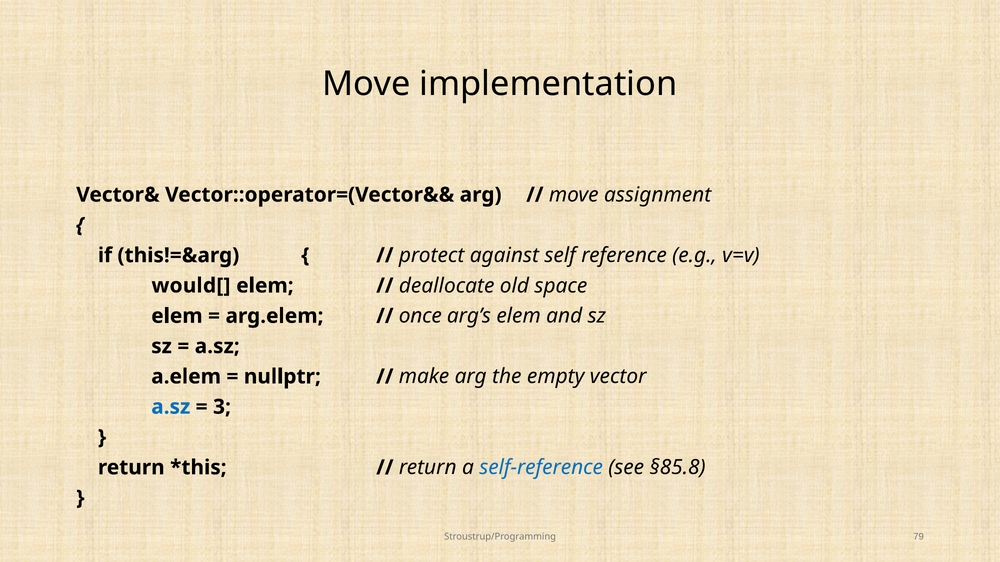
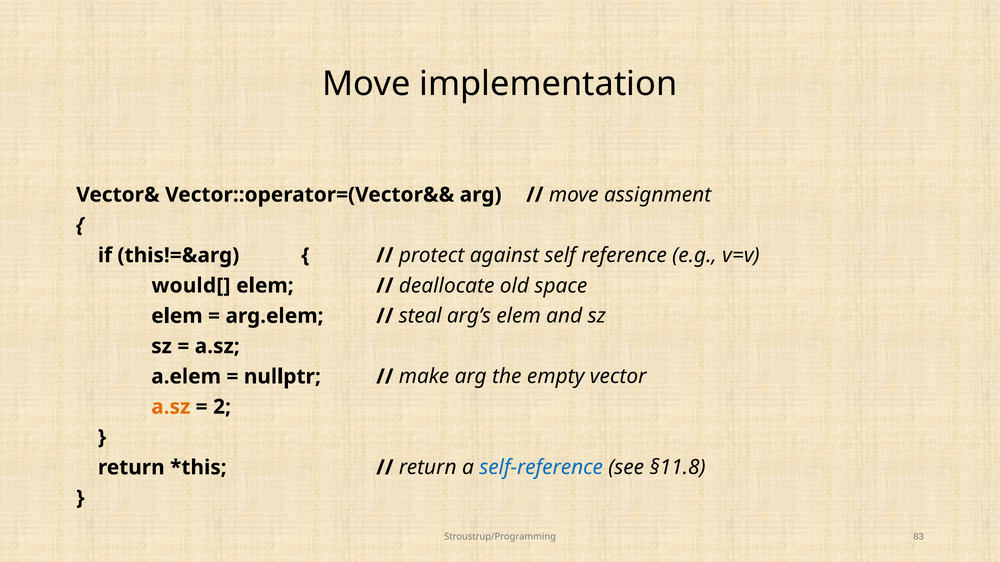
once: once -> steal
a.sz at (171, 407) colour: blue -> orange
3: 3 -> 2
§85.8: §85.8 -> §11.8
79: 79 -> 83
